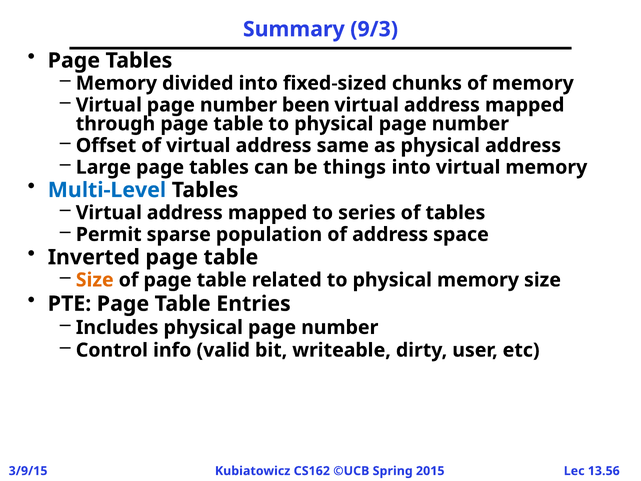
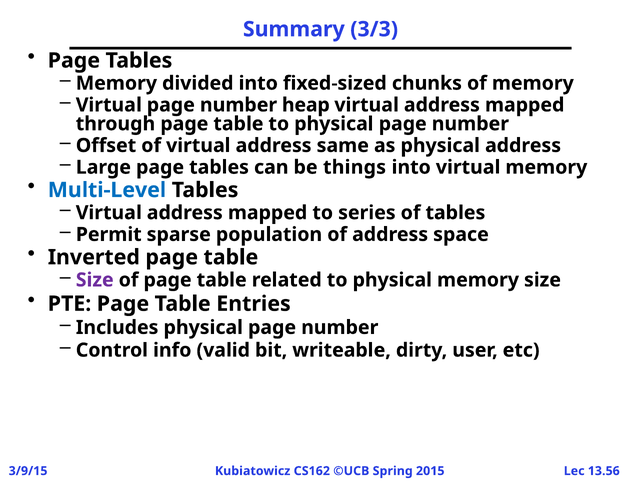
9/3: 9/3 -> 3/3
been: been -> heap
Size at (95, 280) colour: orange -> purple
